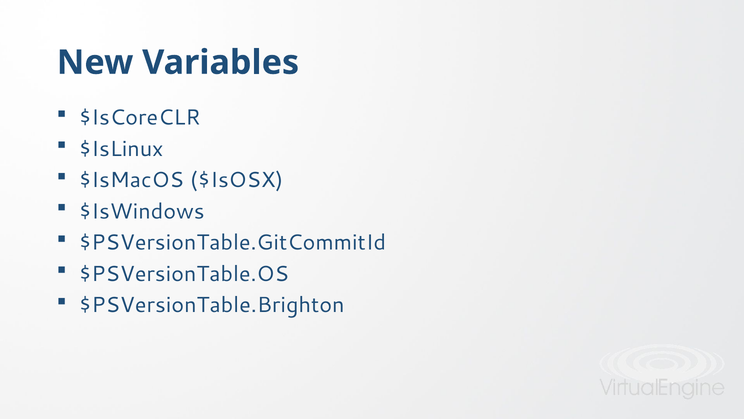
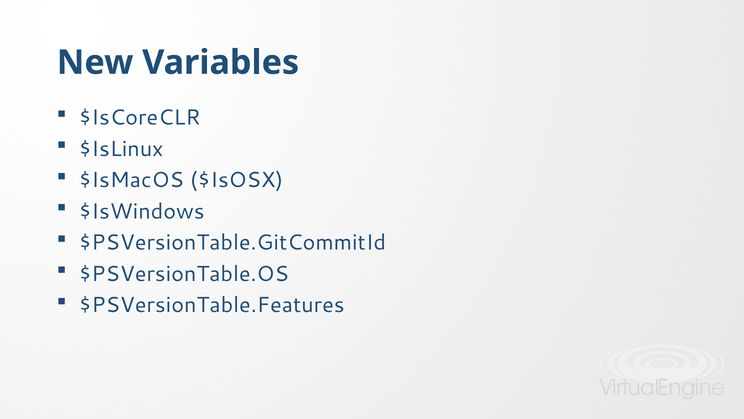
$PSVersionTable.Brighton: $PSVersionTable.Brighton -> $PSVersionTable.Features
